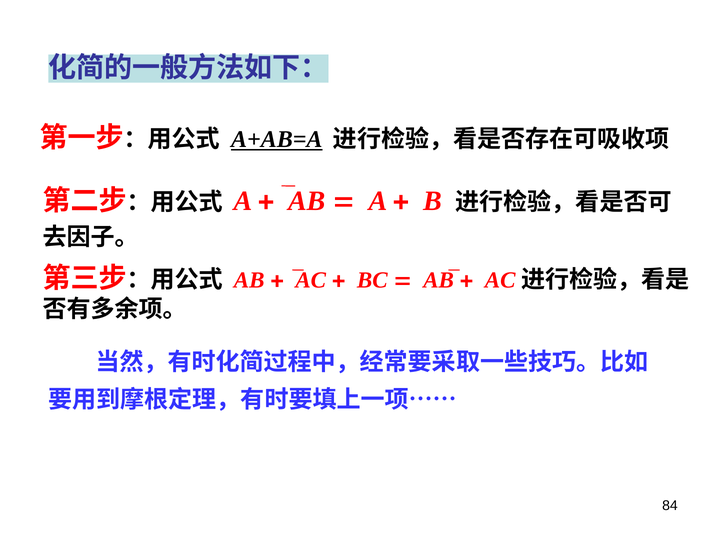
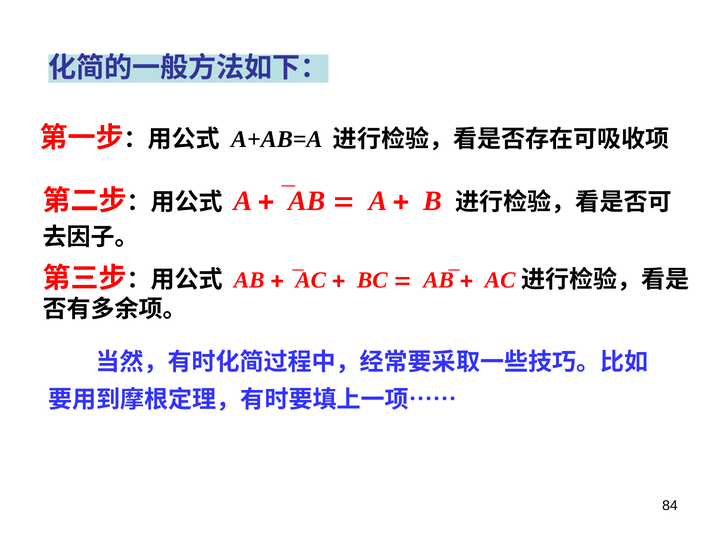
A+AB=A underline: present -> none
